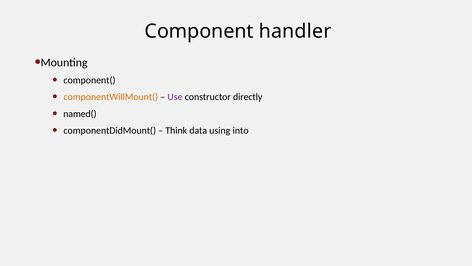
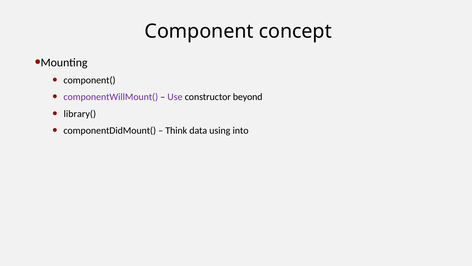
handler: handler -> concept
componentWillMount( colour: orange -> purple
directly: directly -> beyond
named(: named( -> library(
